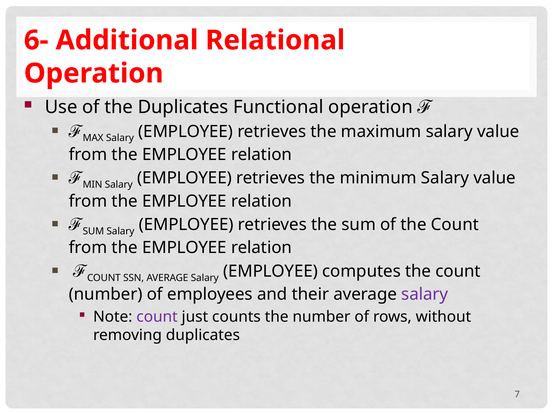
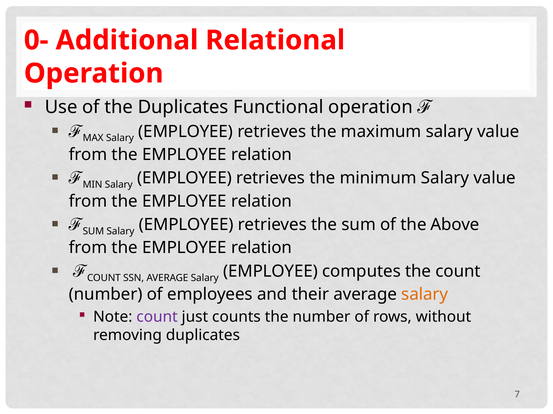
6-: 6- -> 0-
of the Count: Count -> Above
salary at (425, 295) colour: purple -> orange
